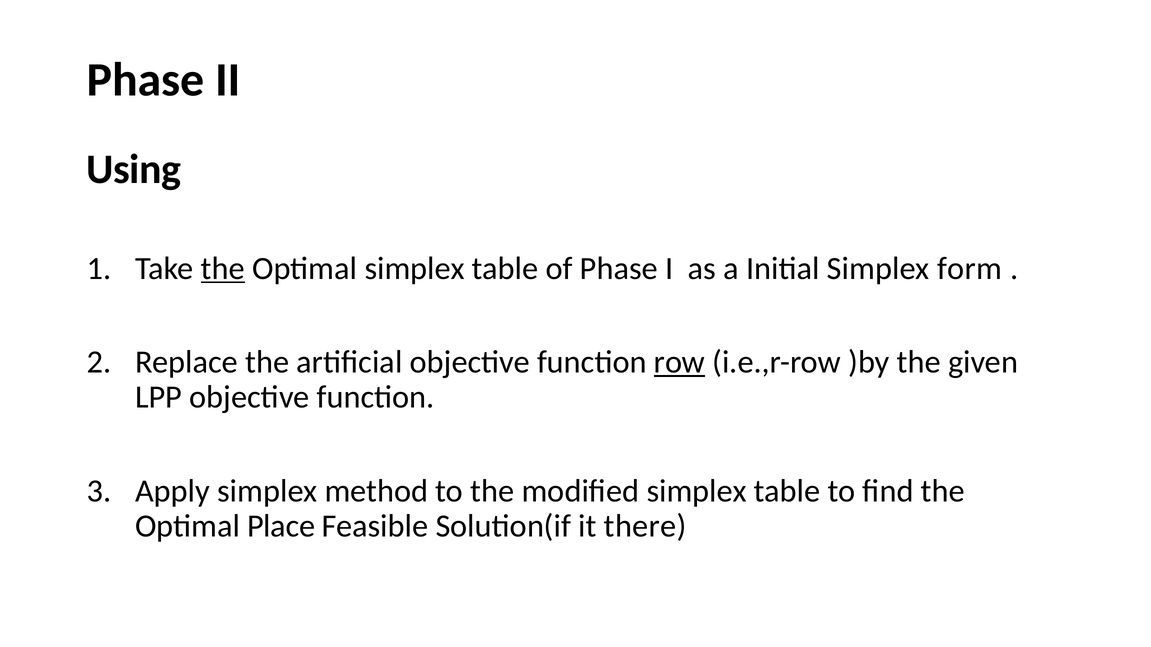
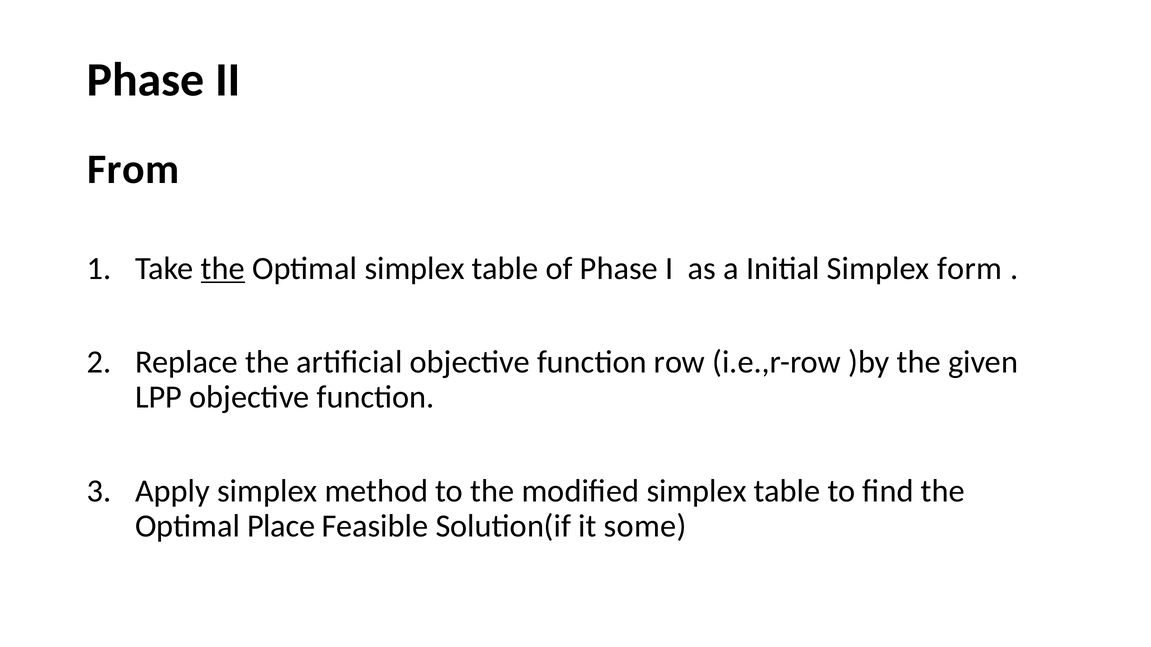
Using: Using -> From
row underline: present -> none
there: there -> some
